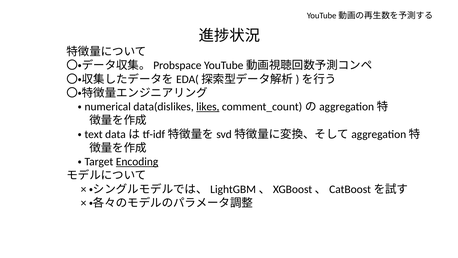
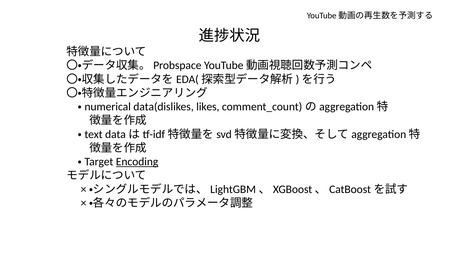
likes underline: present -> none
